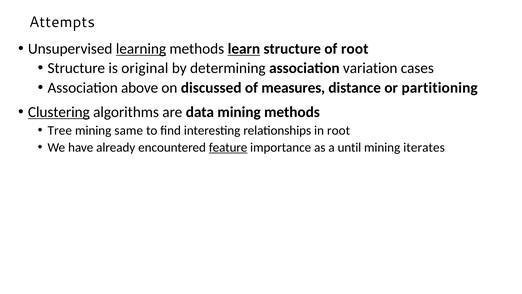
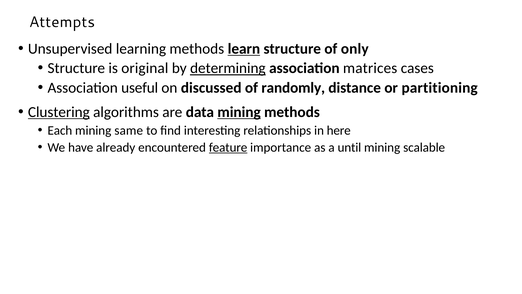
learning underline: present -> none
of root: root -> only
determining underline: none -> present
variation: variation -> matrices
above: above -> useful
measures: measures -> randomly
mining at (239, 112) underline: none -> present
Tree: Tree -> Each
in root: root -> here
iterates: iterates -> scalable
